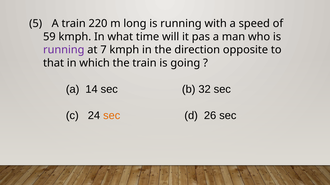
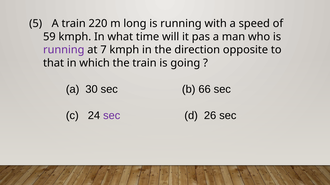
14: 14 -> 30
32: 32 -> 66
sec at (112, 116) colour: orange -> purple
